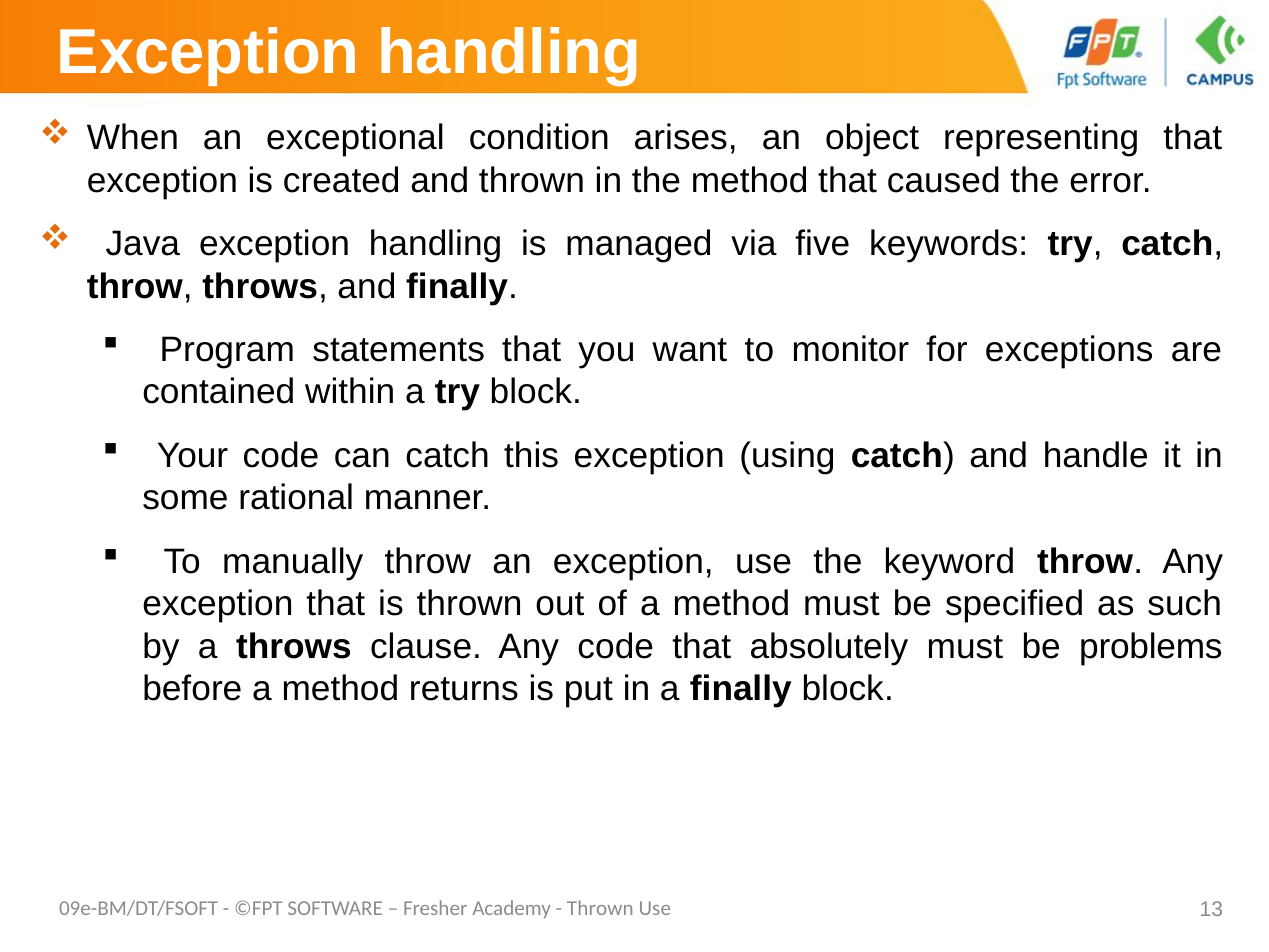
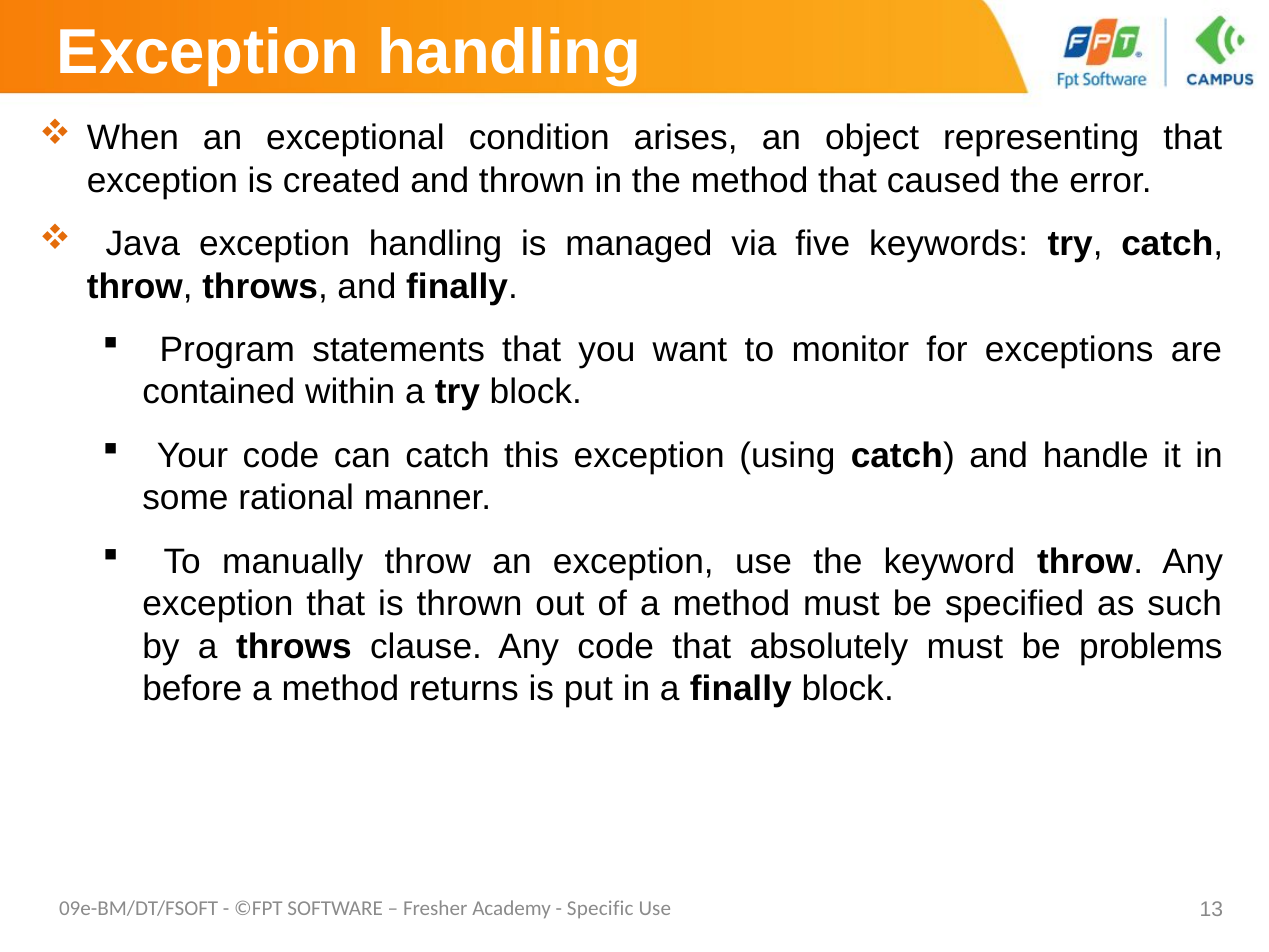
Thrown at (600, 909): Thrown -> Specific
